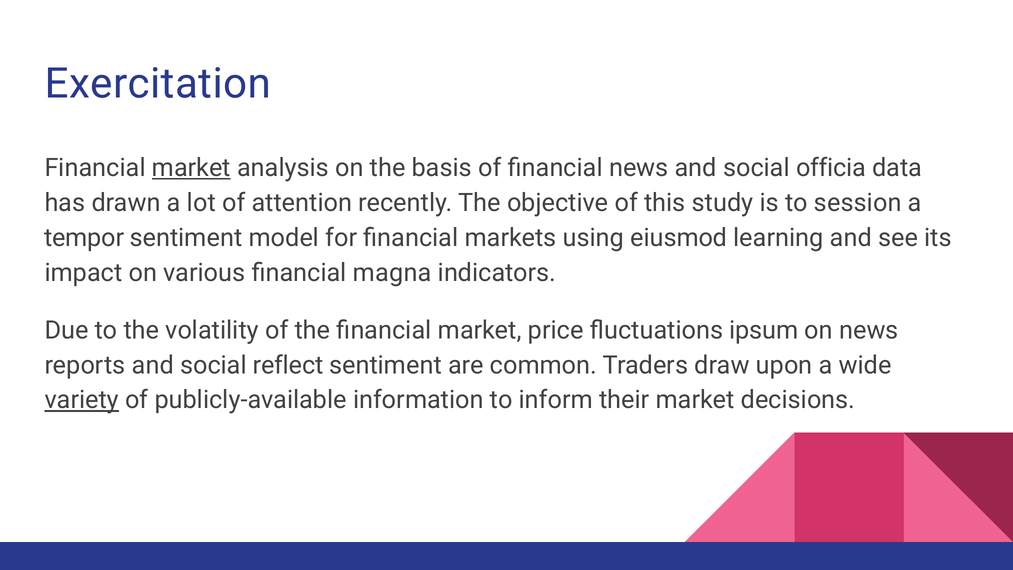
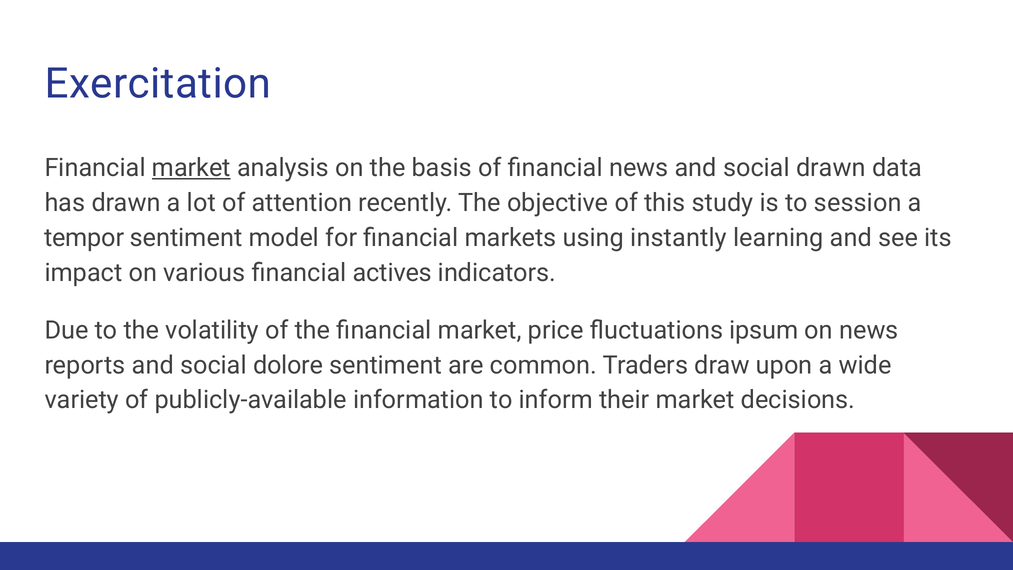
social officia: officia -> drawn
eiusmod: eiusmod -> instantly
magna: magna -> actives
reflect: reflect -> dolore
variety underline: present -> none
